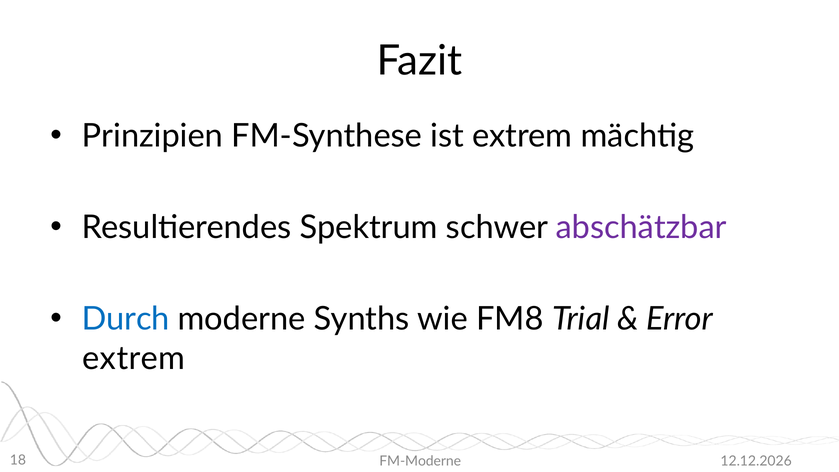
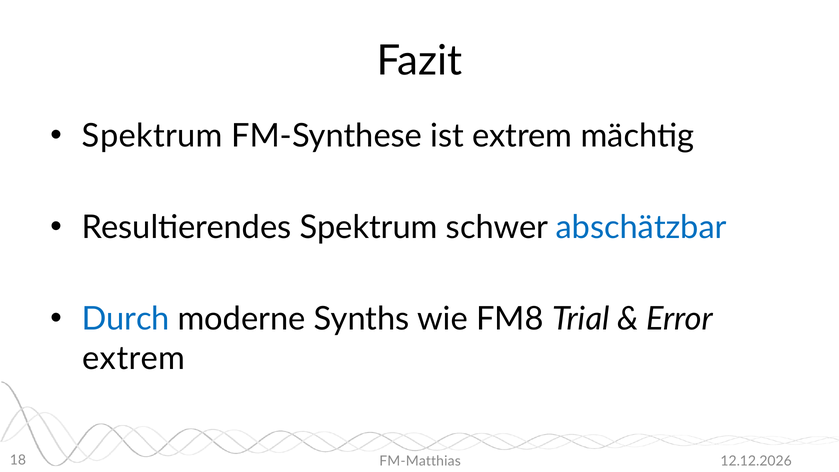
Prinzipien at (152, 136): Prinzipien -> Spektrum
abschätzbar colour: purple -> blue
FM-Moderne: FM-Moderne -> FM-Matthias
